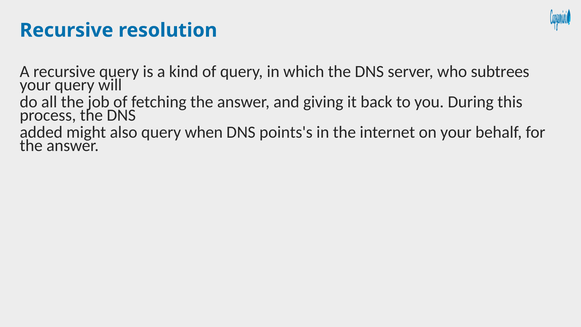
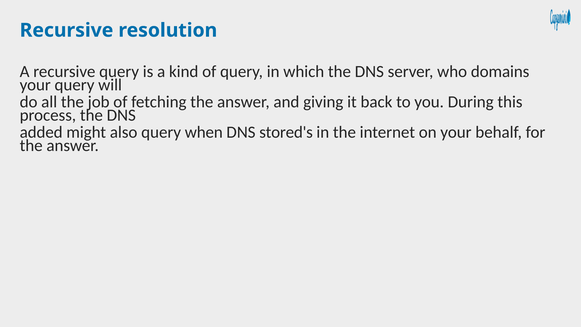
subtrees: subtrees -> domains
points's: points's -> stored's
